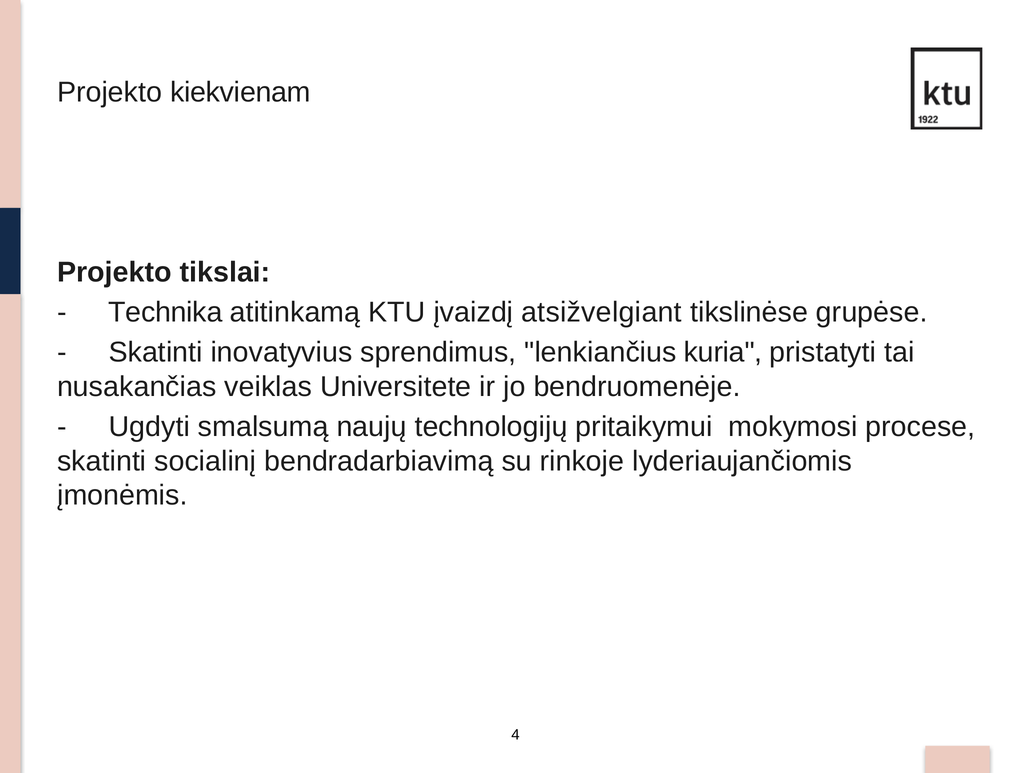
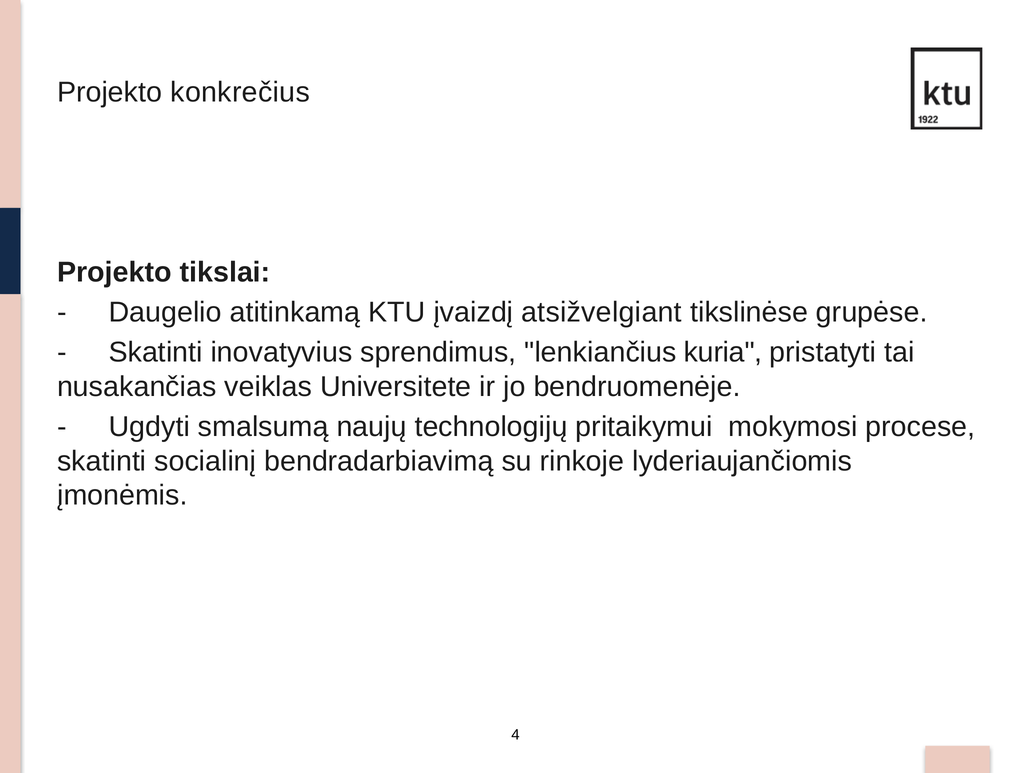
kiekvienam: kiekvienam -> konkrečius
Technika: Technika -> Daugelio
